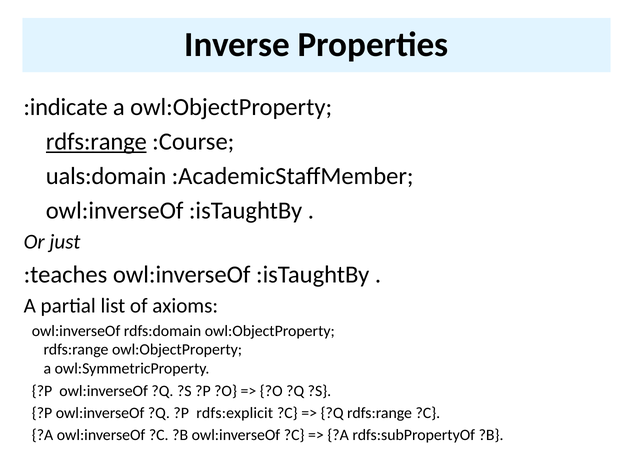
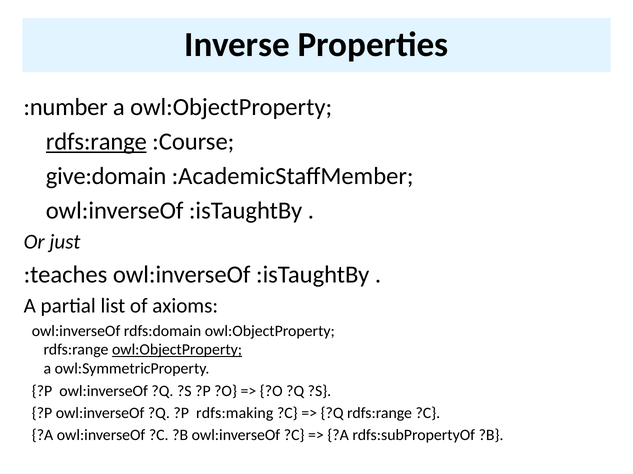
:indicate: :indicate -> :number
uals:domain: uals:domain -> give:domain
owl:ObjectProperty at (177, 350) underline: none -> present
rdfs:explicit: rdfs:explicit -> rdfs:making
